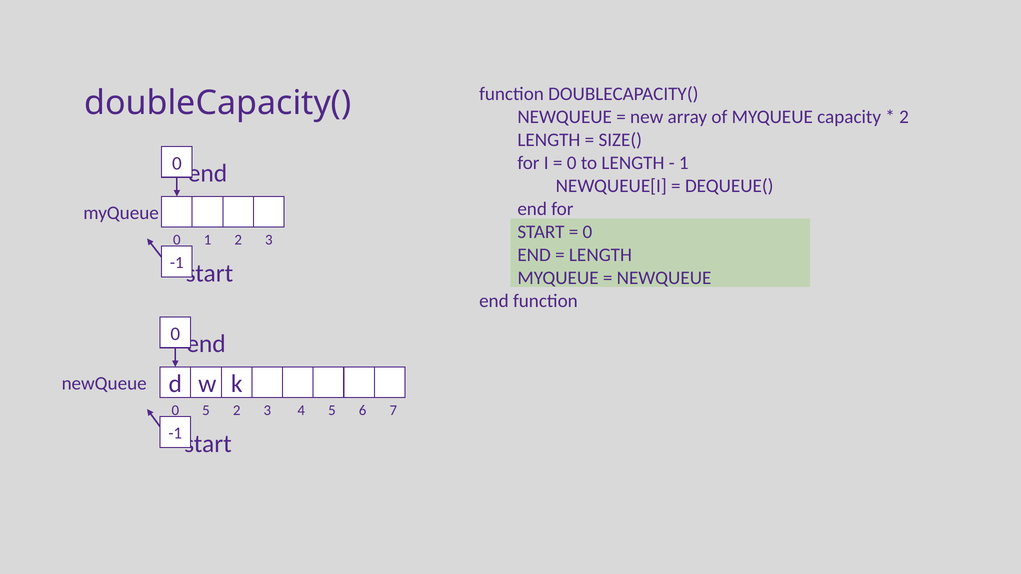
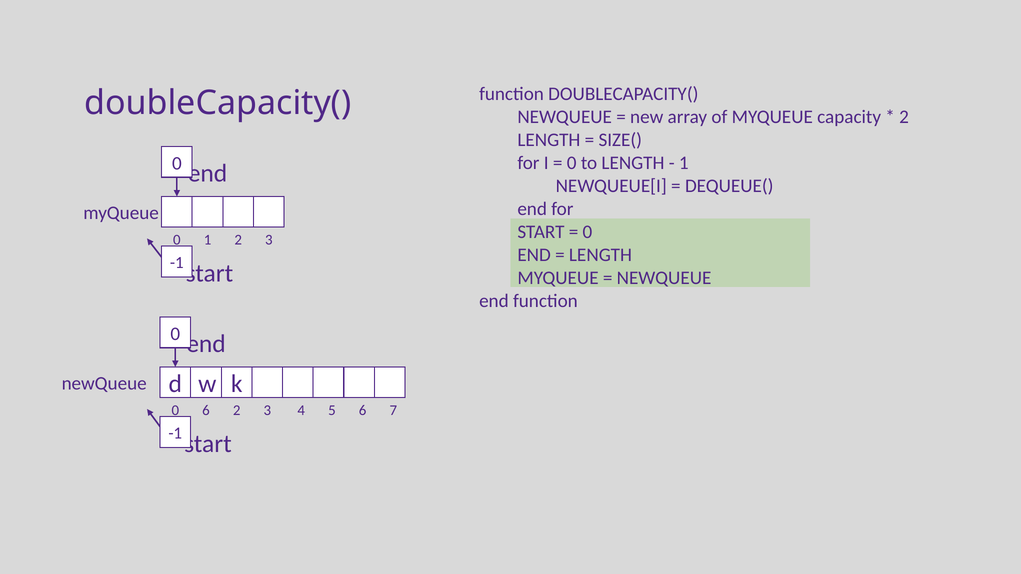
0 5: 5 -> 6
